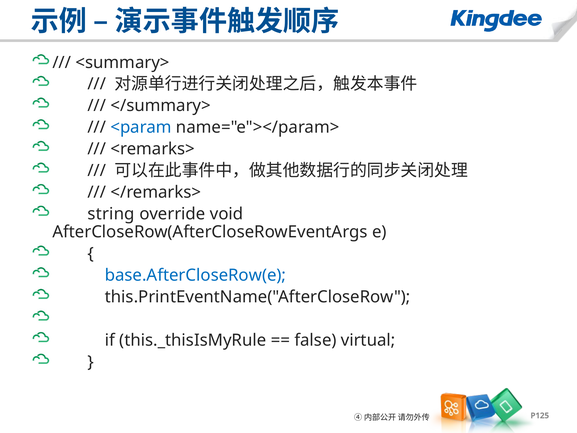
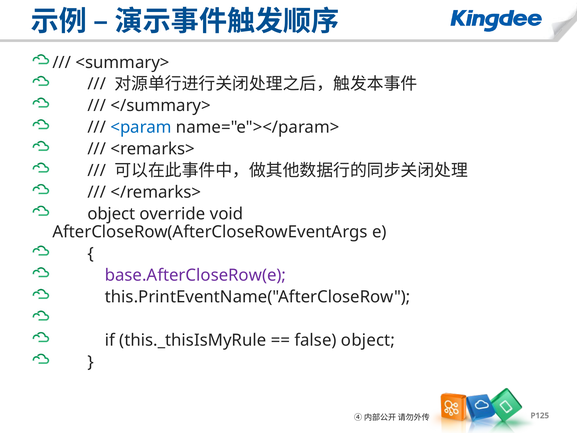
string at (111, 214): string -> object
base.AfterCloseRow(e colour: blue -> purple
false virtual: virtual -> object
